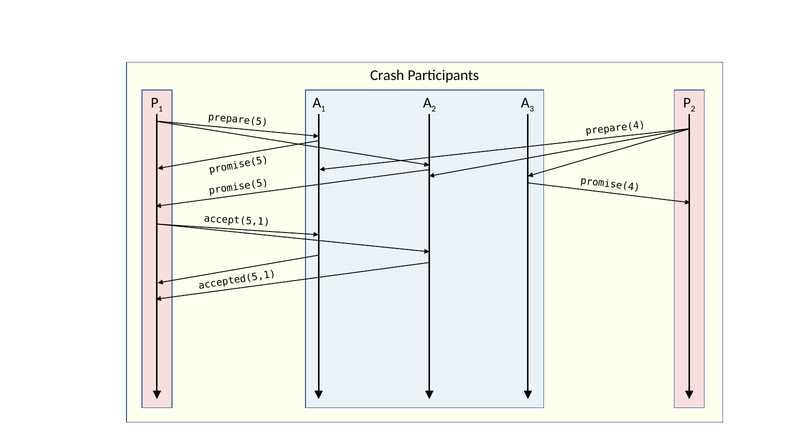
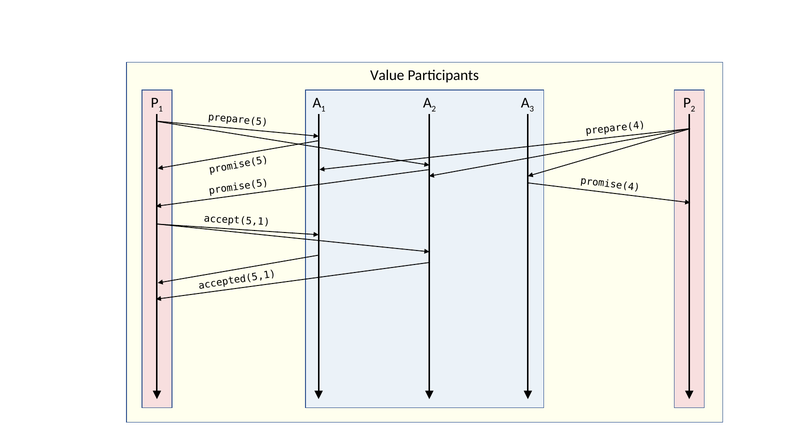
Crash: Crash -> Value
